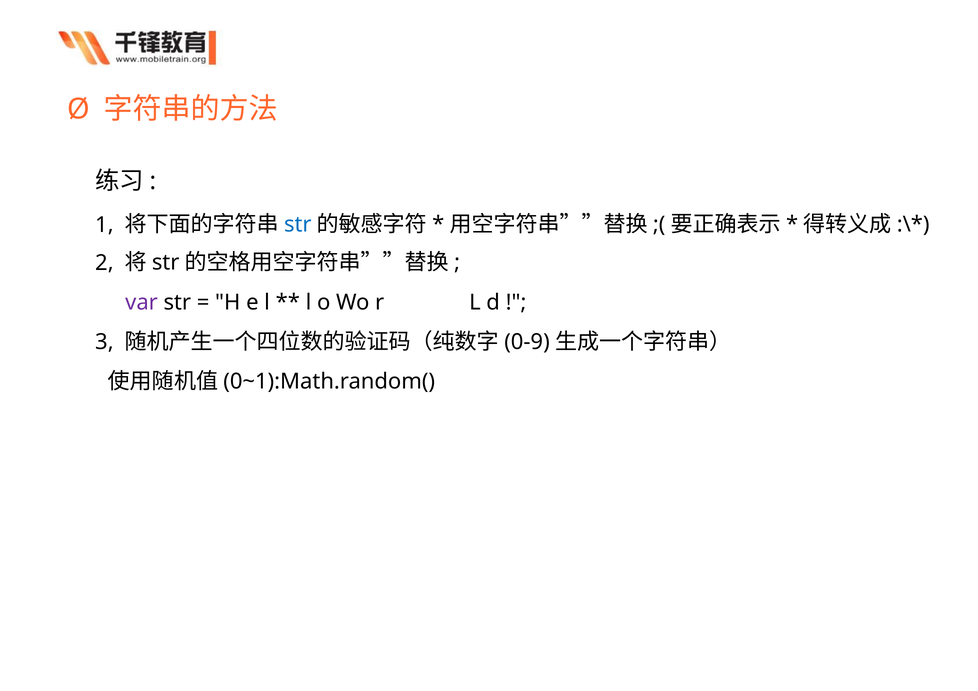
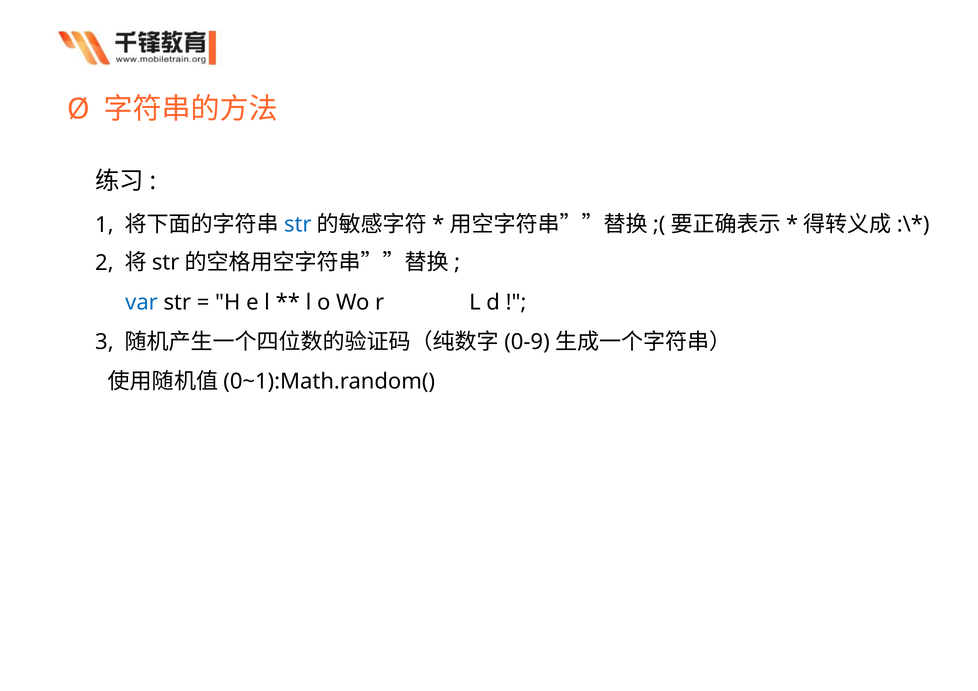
var colour: purple -> blue
